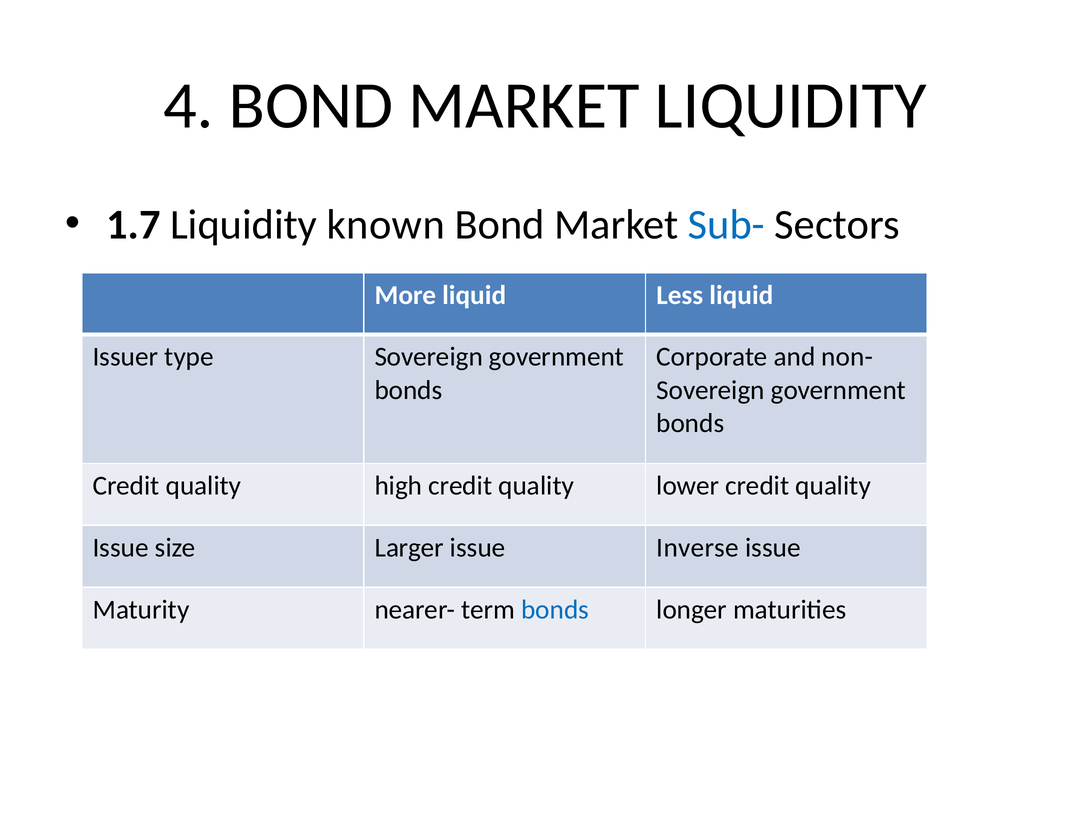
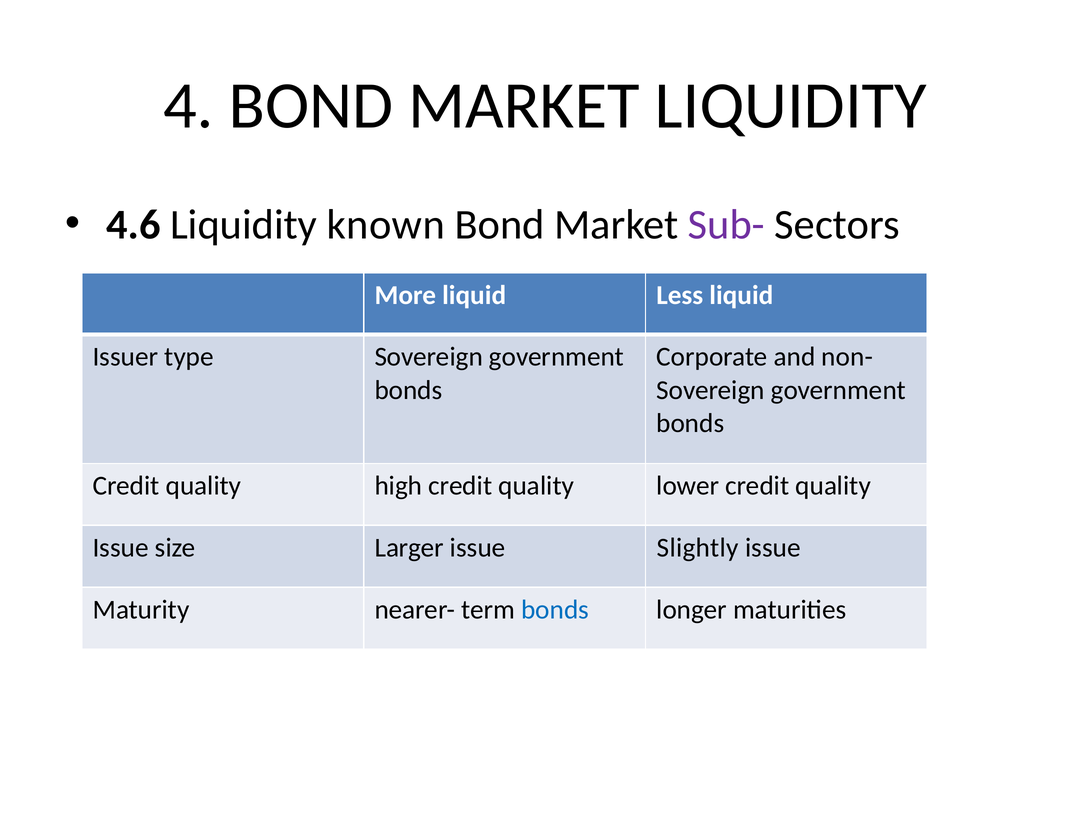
1.7: 1.7 -> 4.6
Sub- colour: blue -> purple
Inverse: Inverse -> Slightly
